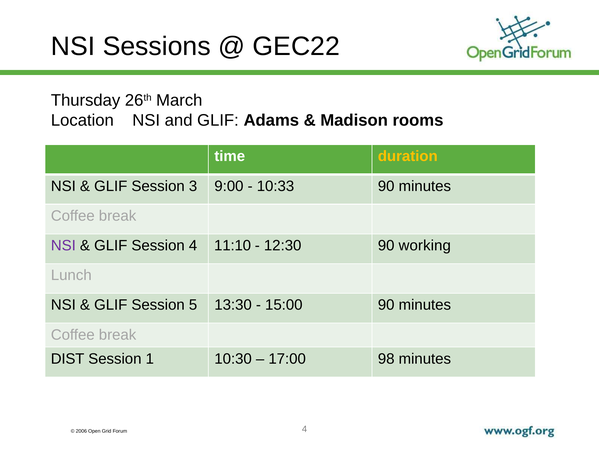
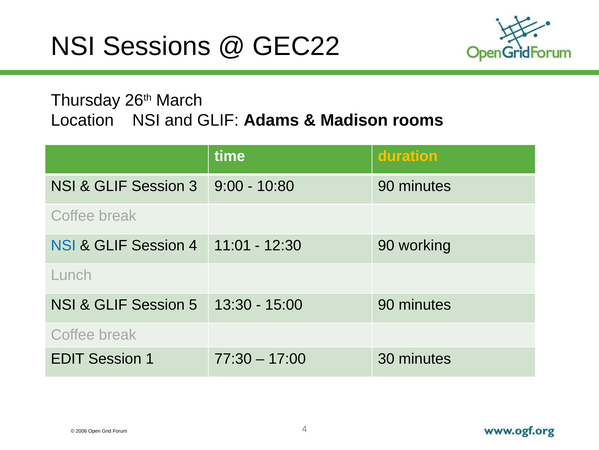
10:33: 10:33 -> 10:80
NSI at (63, 245) colour: purple -> blue
11:10: 11:10 -> 11:01
DIST: DIST -> EDIT
10:30: 10:30 -> 77:30
98: 98 -> 30
